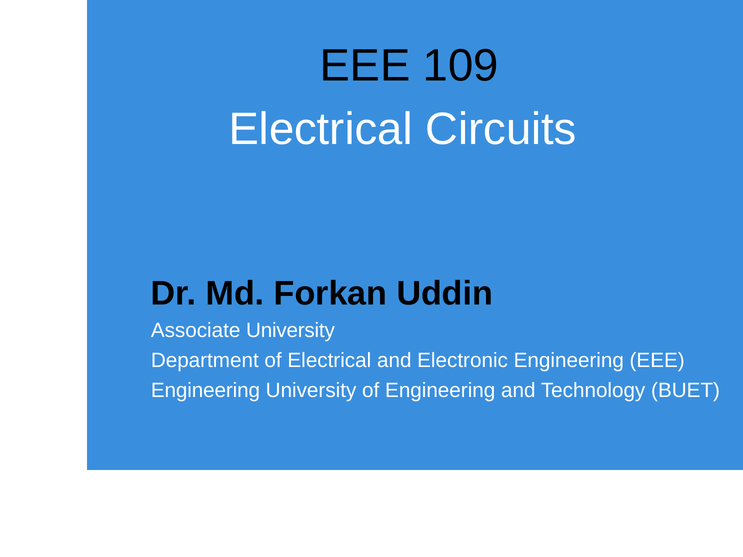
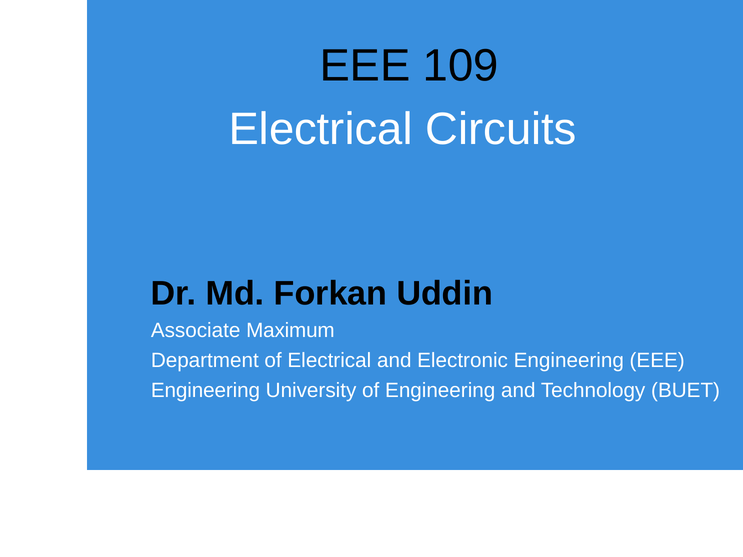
Associate University: University -> Maximum
